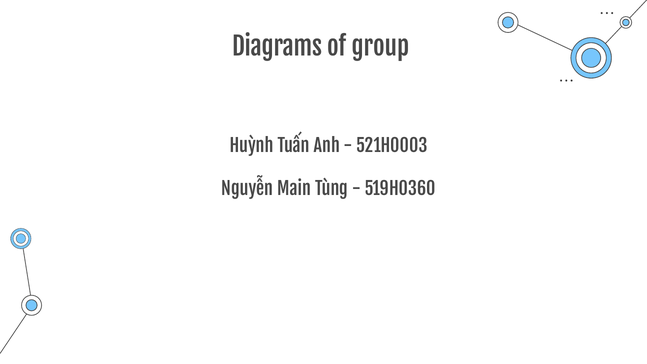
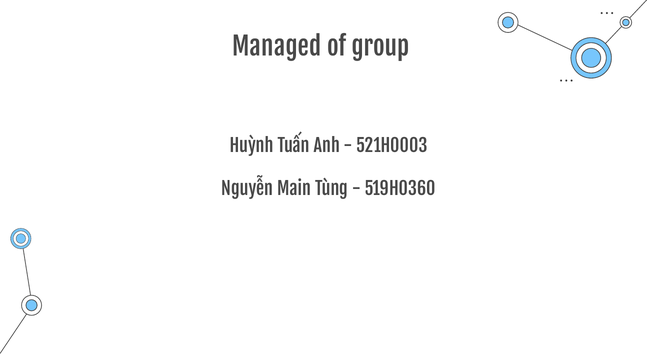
Diagrams: Diagrams -> Managed
